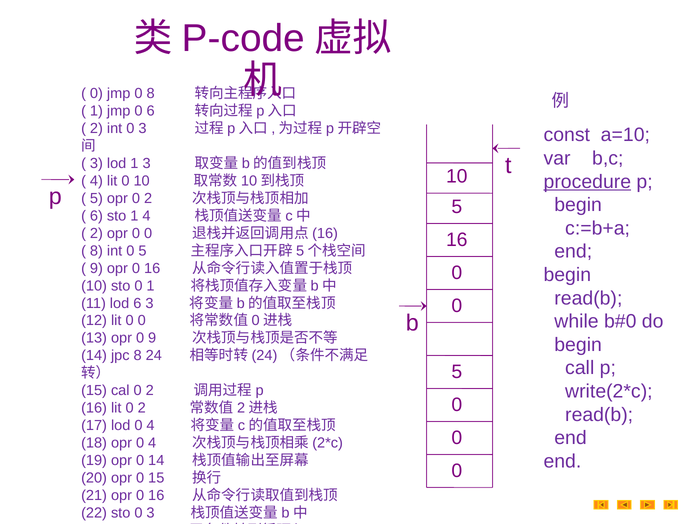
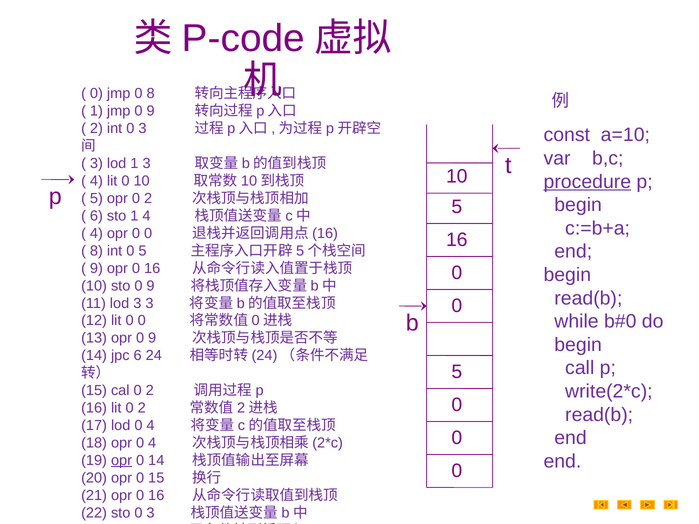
jmp 0 6: 6 -> 9
2 at (96, 233): 2 -> 4
sto 0 1: 1 -> 9
lod 6: 6 -> 3
jpc 8: 8 -> 6
opr at (122, 461) underline: none -> present
